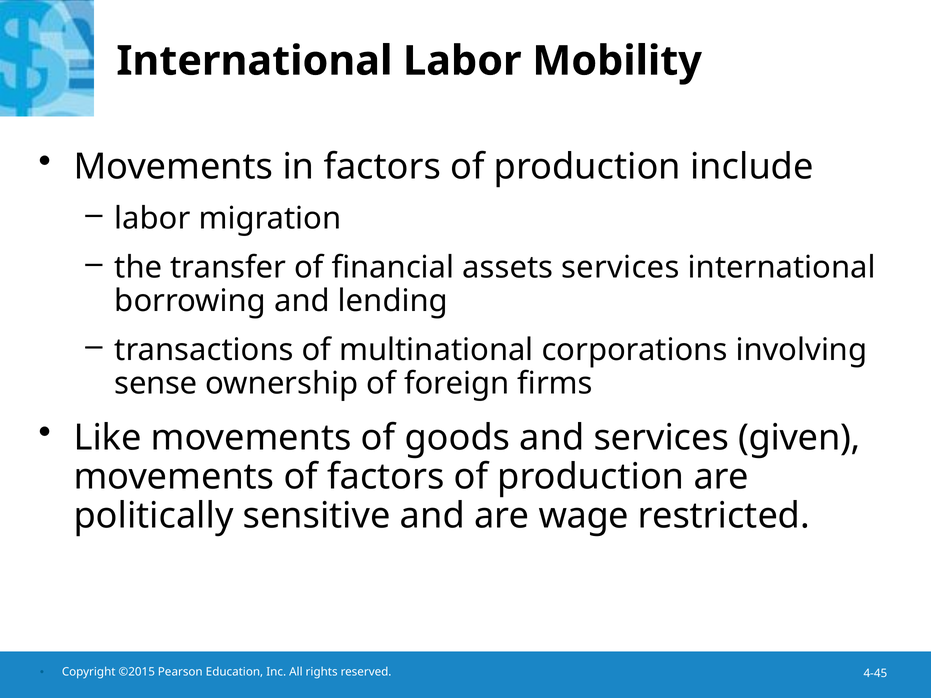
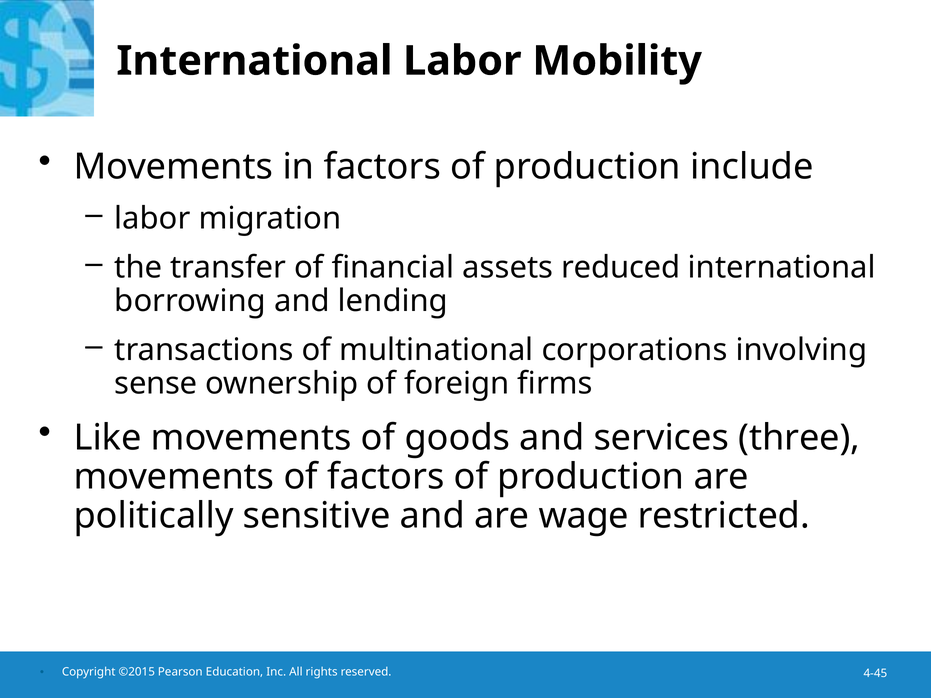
assets services: services -> reduced
given: given -> three
